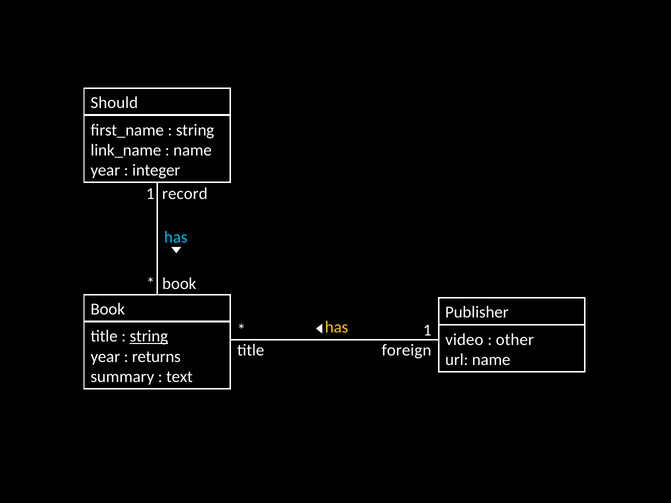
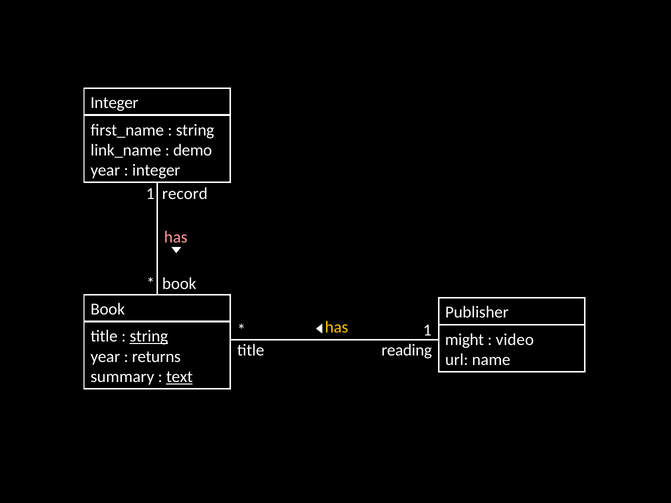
Should at (114, 103): Should -> Integer
name at (193, 150): name -> demo
has at (176, 237) colour: light blue -> pink
video: video -> might
other: other -> video
foreign: foreign -> reading
text underline: none -> present
